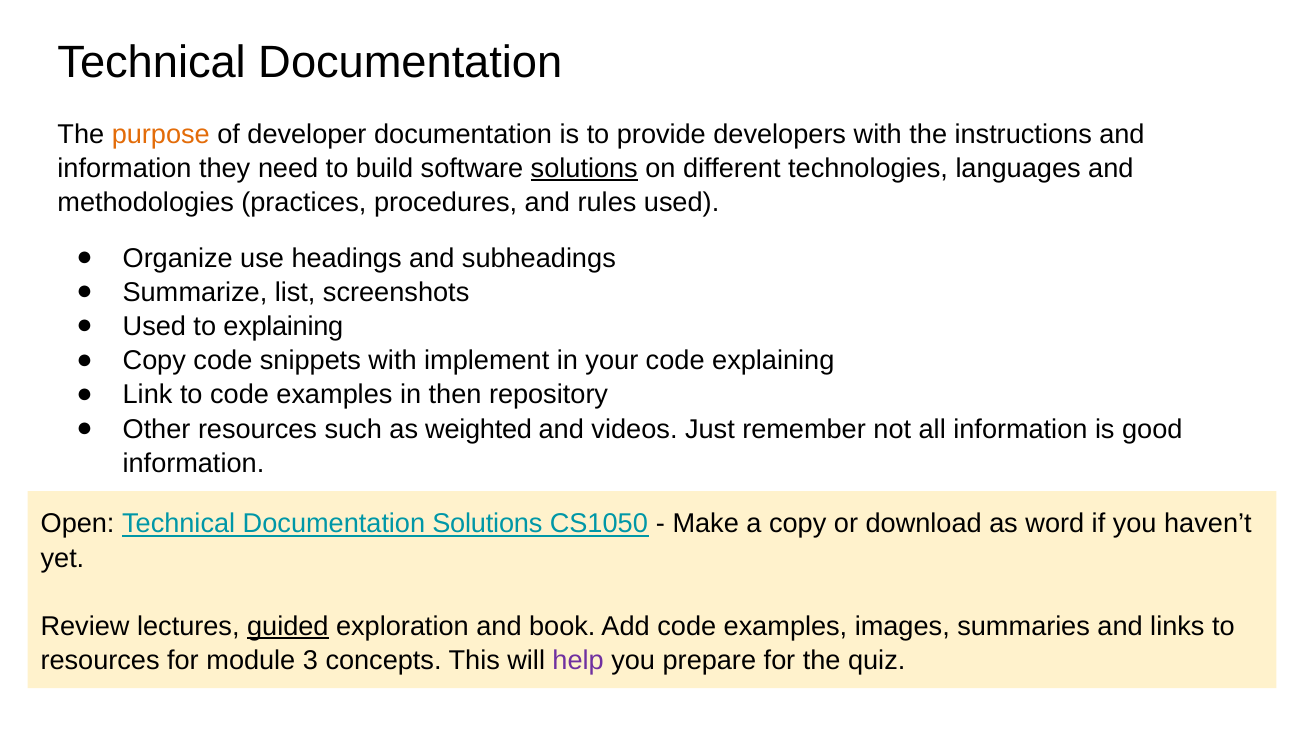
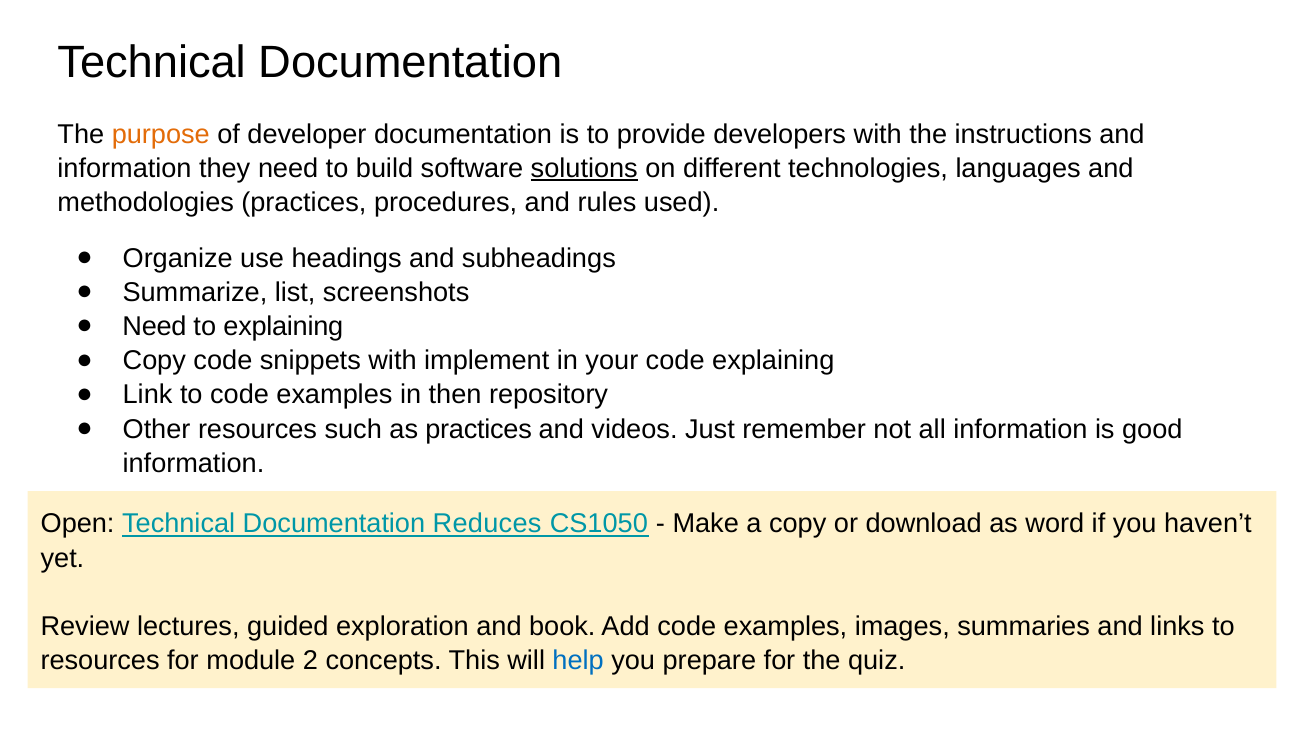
Used at (154, 327): Used -> Need
as weighted: weighted -> practices
Documentation Solutions: Solutions -> Reduces
guided underline: present -> none
3: 3 -> 2
help colour: purple -> blue
